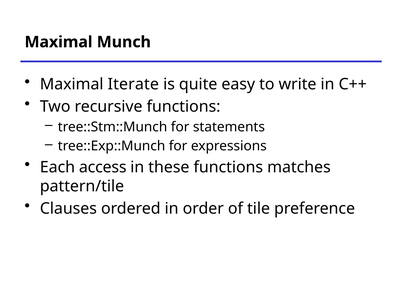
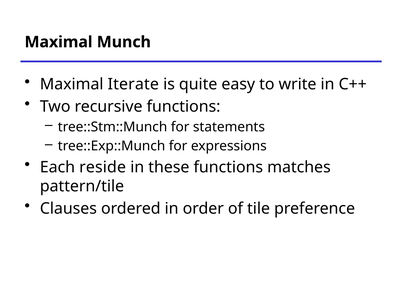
access: access -> reside
